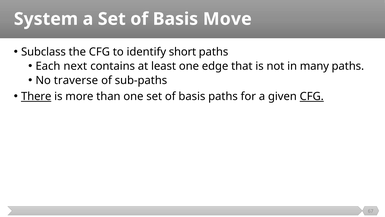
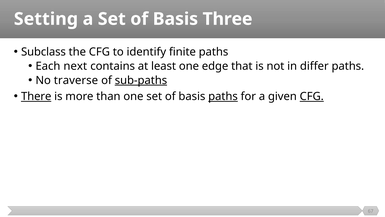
System: System -> Setting
Move: Move -> Three
short: short -> finite
many: many -> differ
sub-paths underline: none -> present
paths at (223, 96) underline: none -> present
